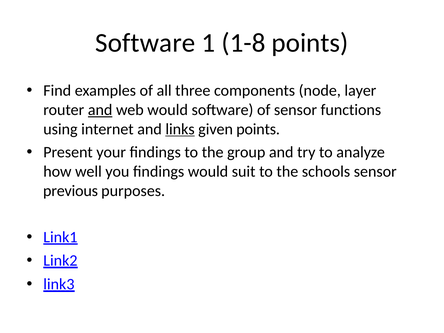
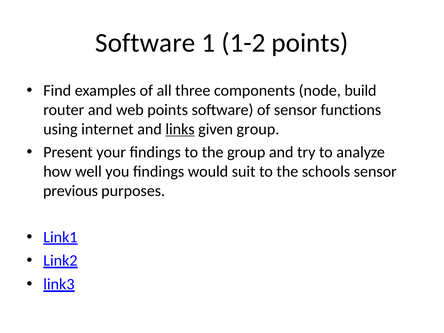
1-8: 1-8 -> 1-2
layer: layer -> build
and at (100, 110) underline: present -> none
web would: would -> points
given points: points -> group
